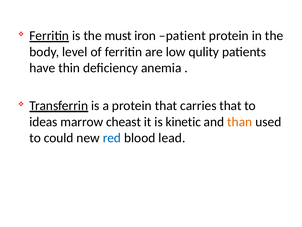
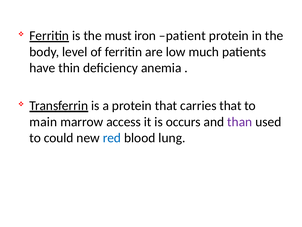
qulity: qulity -> much
ideas: ideas -> main
cheast: cheast -> access
kinetic: kinetic -> occurs
than colour: orange -> purple
lead: lead -> lung
